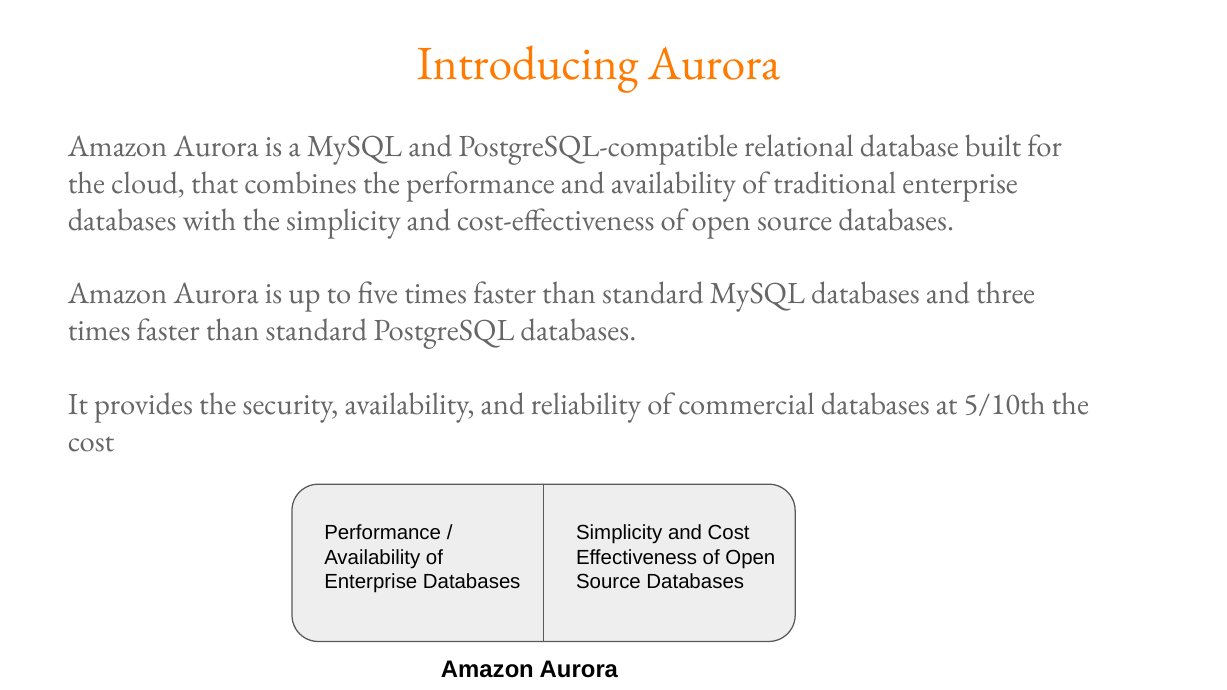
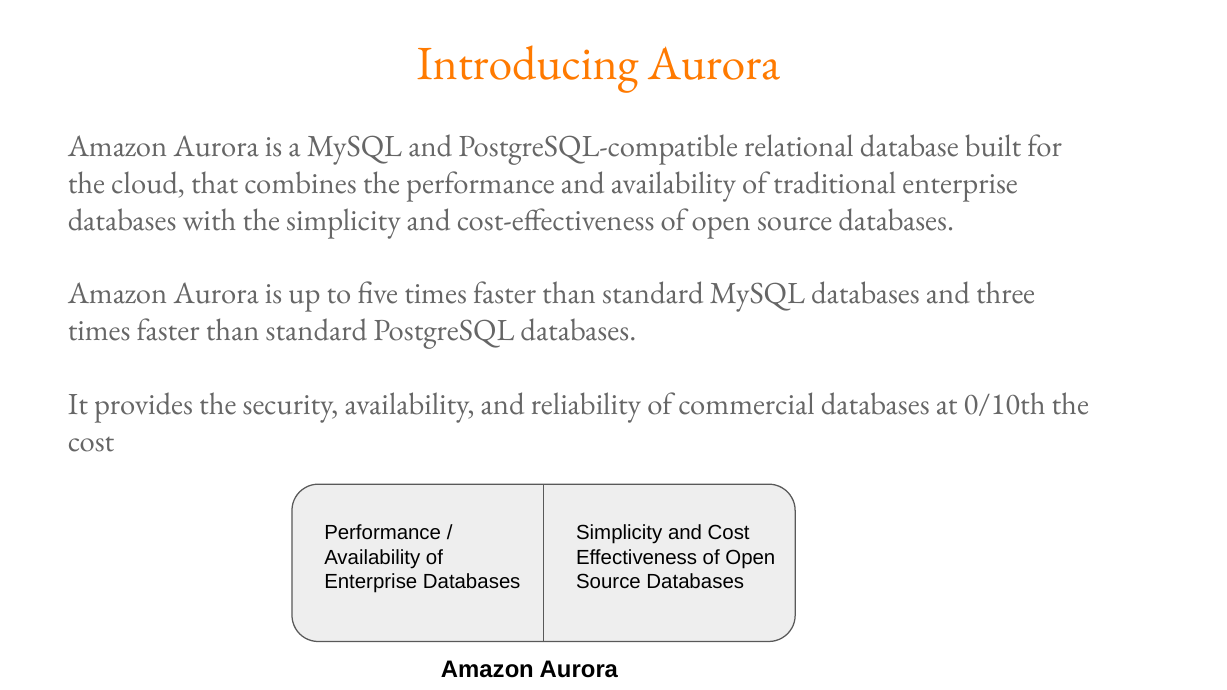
5/10th: 5/10th -> 0/10th
